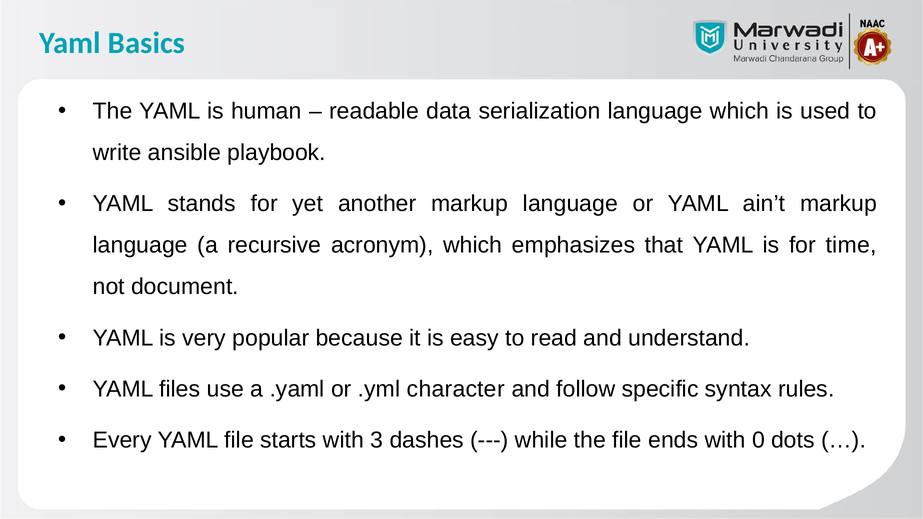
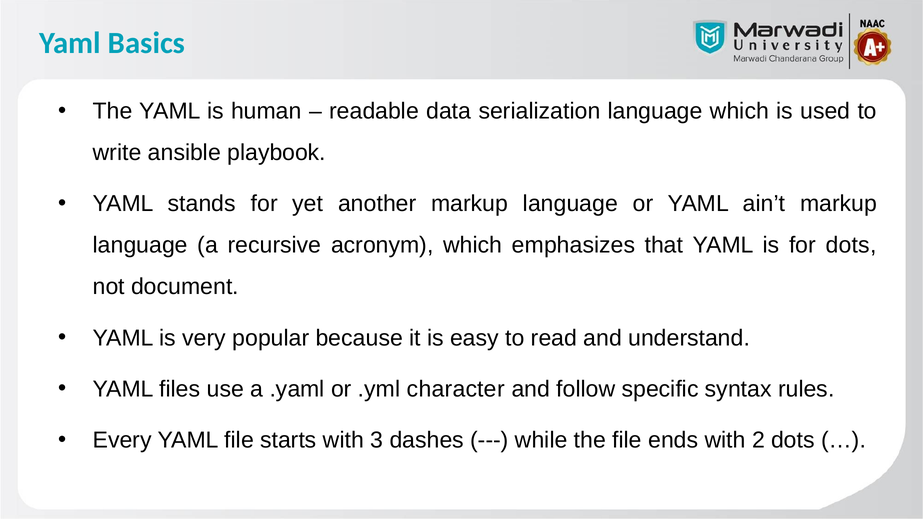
for time: time -> dots
0: 0 -> 2
